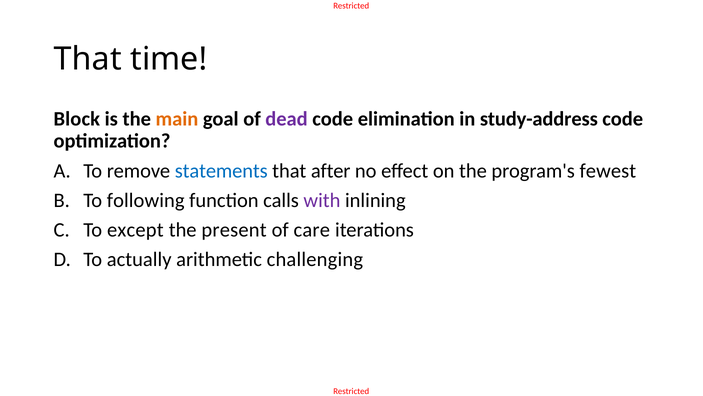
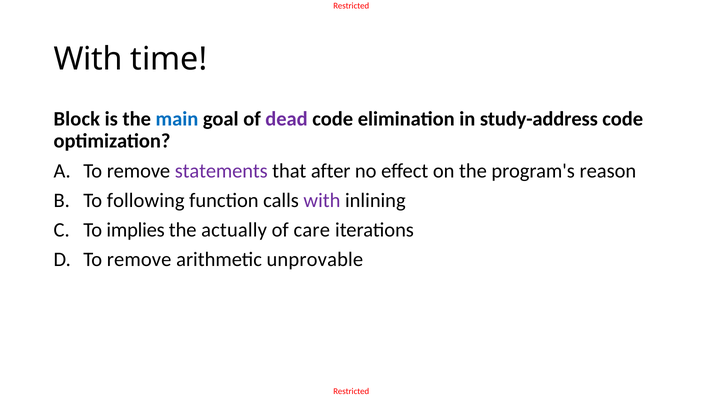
That at (88, 59): That -> With
main colour: orange -> blue
statements colour: blue -> purple
fewest: fewest -> reason
except: except -> implies
present: present -> actually
actually at (139, 259): actually -> remove
challenging: challenging -> unprovable
